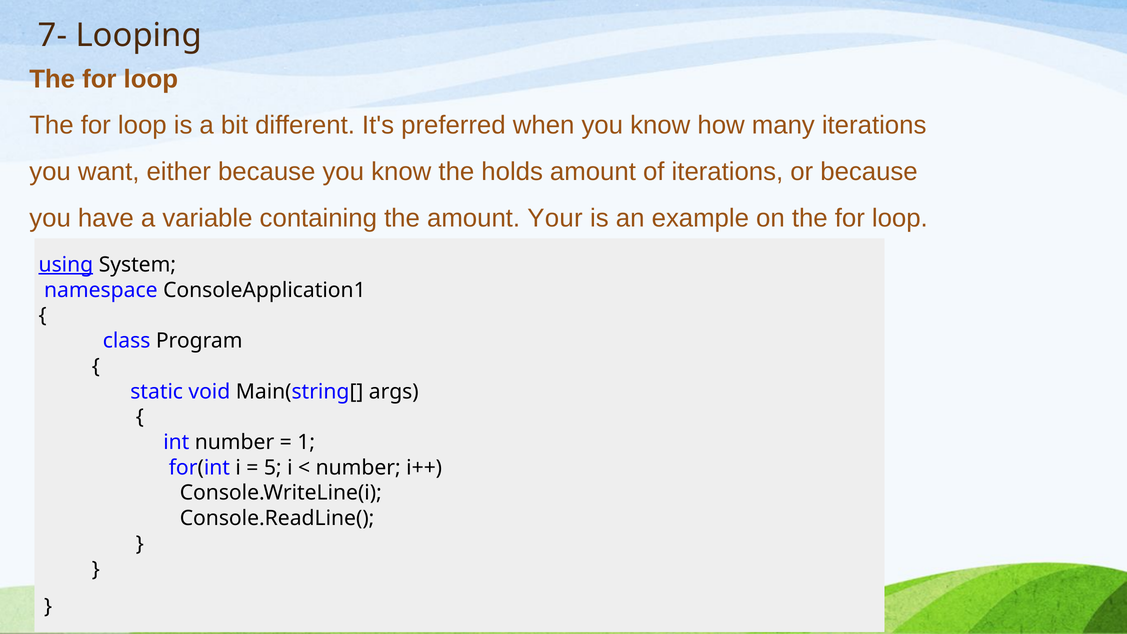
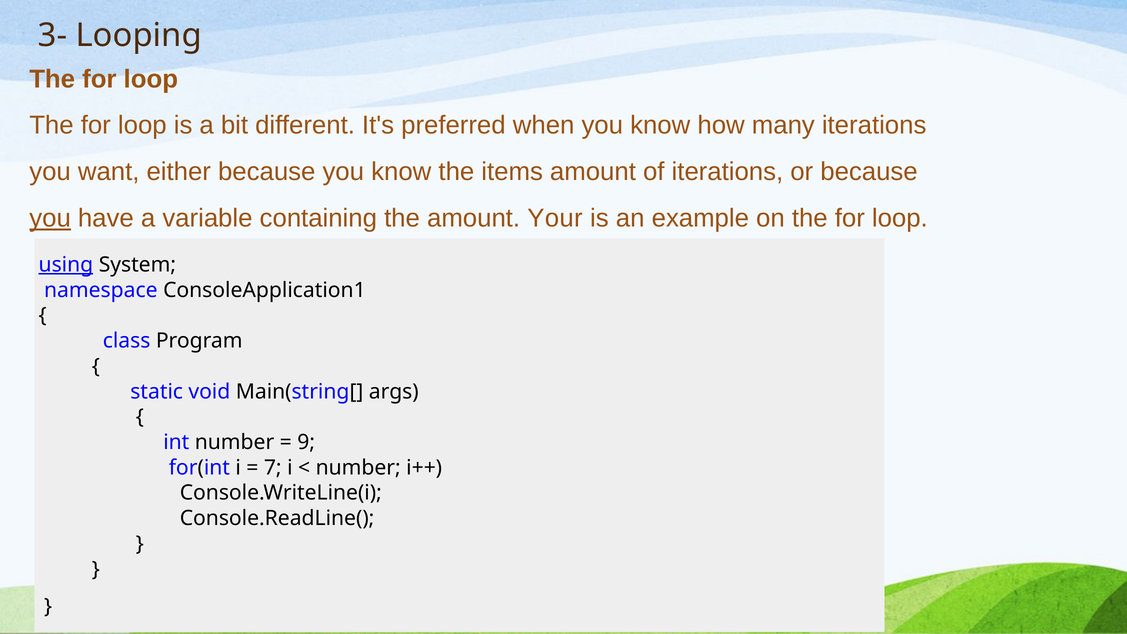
7-: 7- -> 3-
holds: holds -> items
you at (50, 218) underline: none -> present
1: 1 -> 9
5: 5 -> 7
